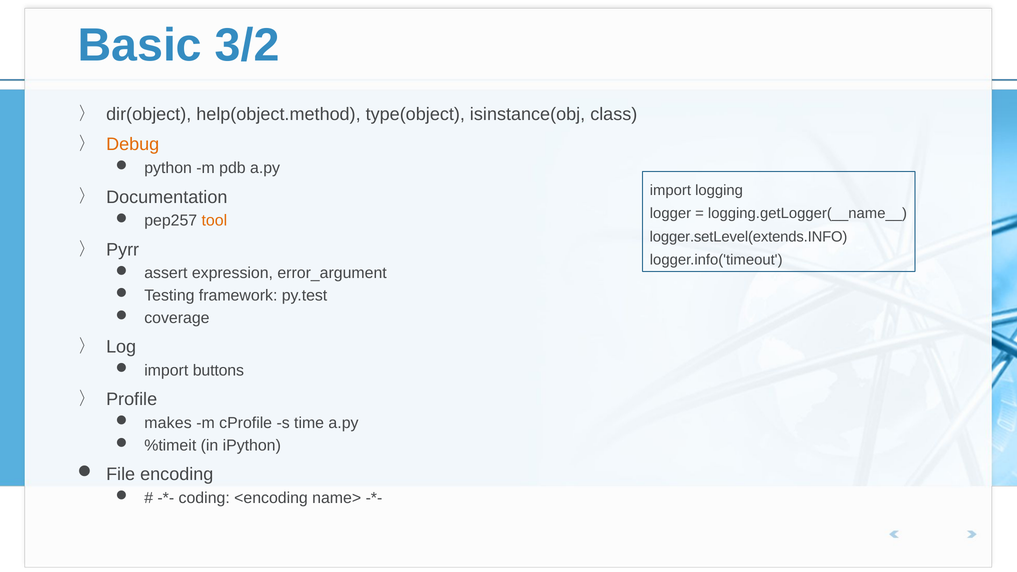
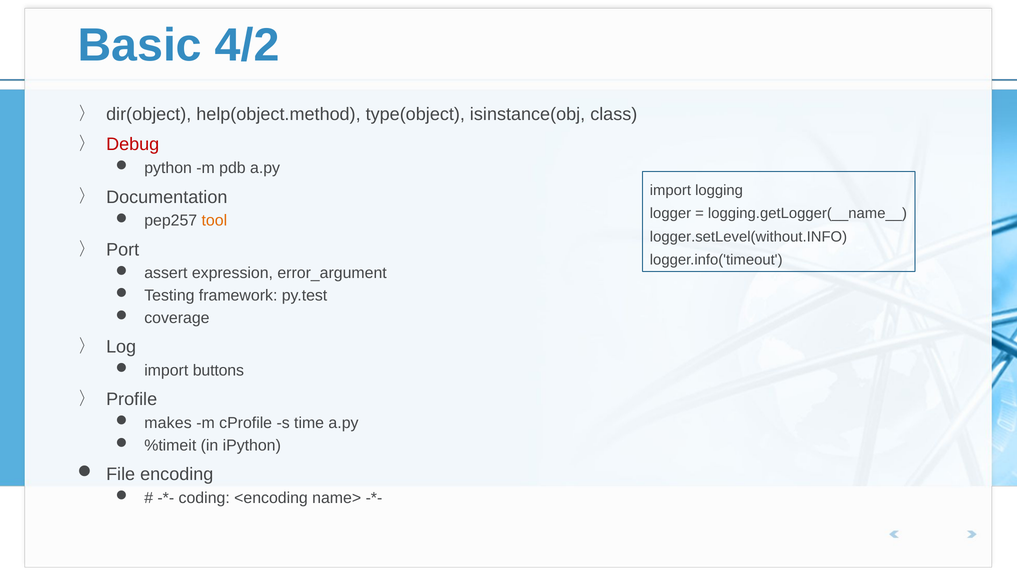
3/2: 3/2 -> 4/2
Debug colour: orange -> red
logger.setLevel(extends.INFO: logger.setLevel(extends.INFO -> logger.setLevel(without.INFO
Pyrr: Pyrr -> Port
